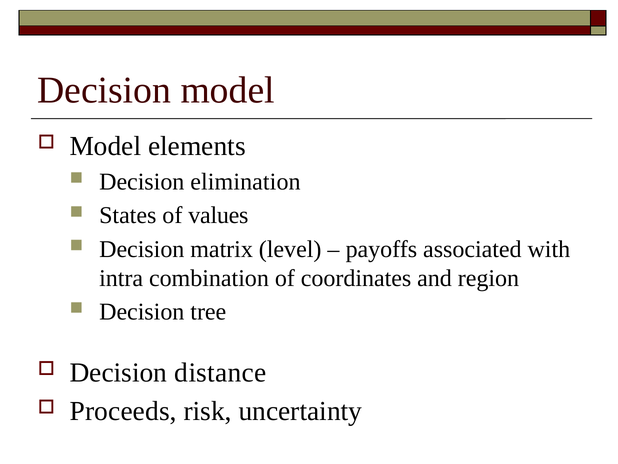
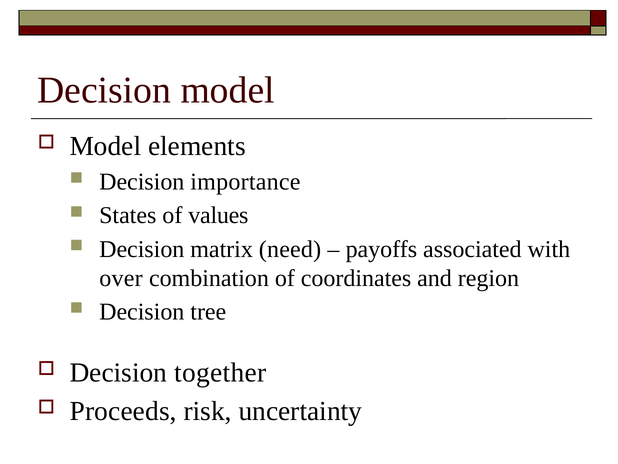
elimination: elimination -> importance
level: level -> need
intra: intra -> over
distance: distance -> together
